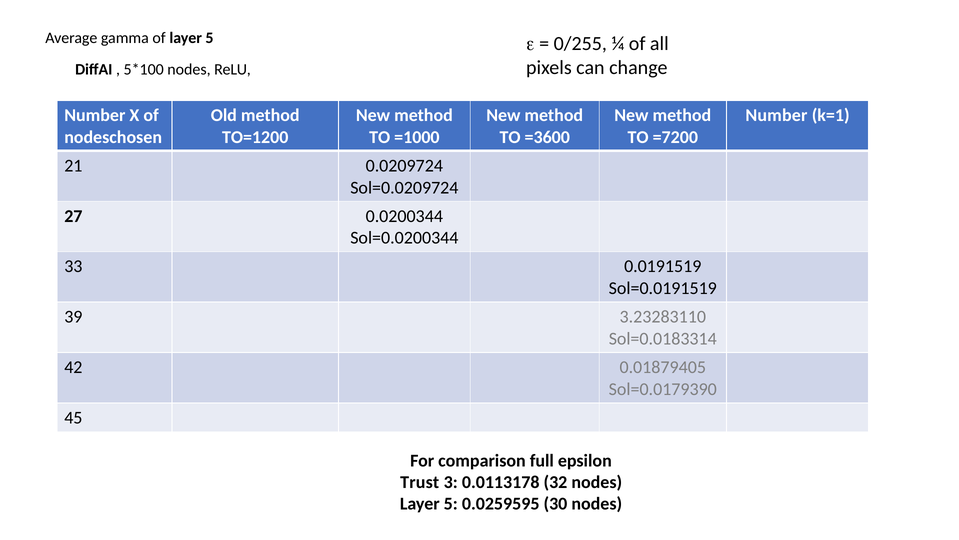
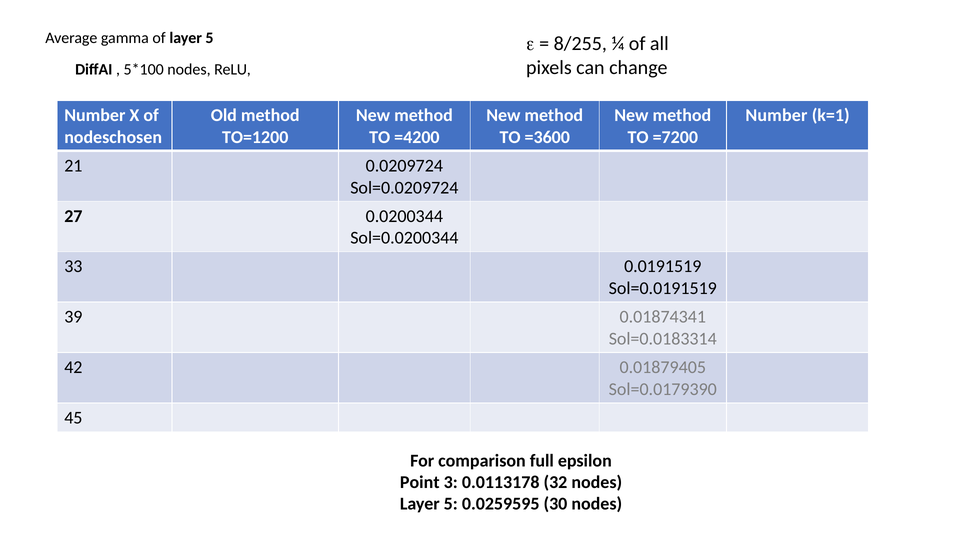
0/255: 0/255 -> 8/255
=1000: =1000 -> =4200
3.23283110: 3.23283110 -> 0.01874341
Trust: Trust -> Point
